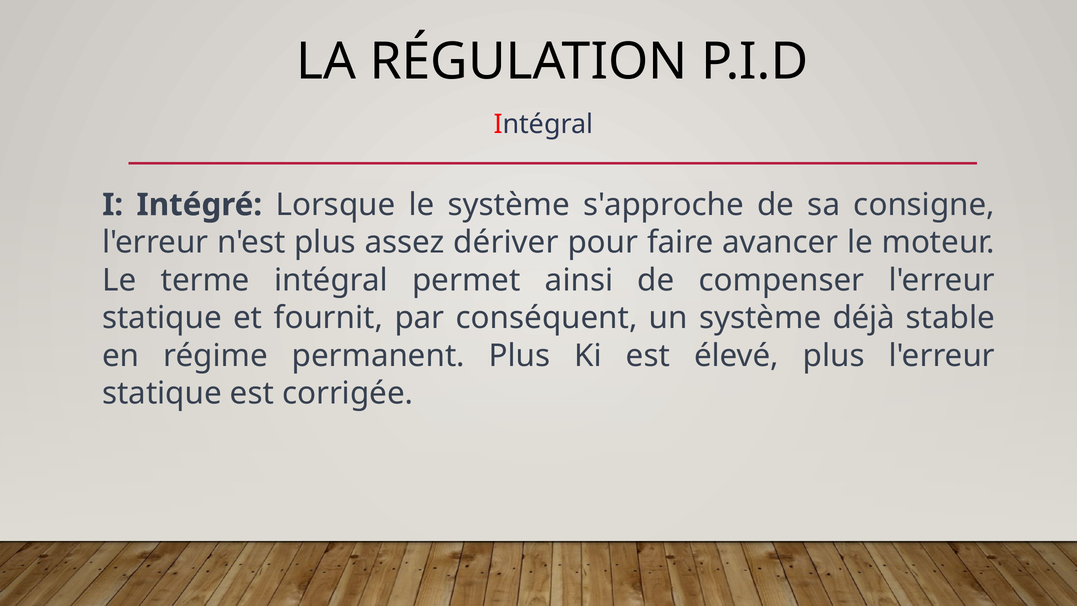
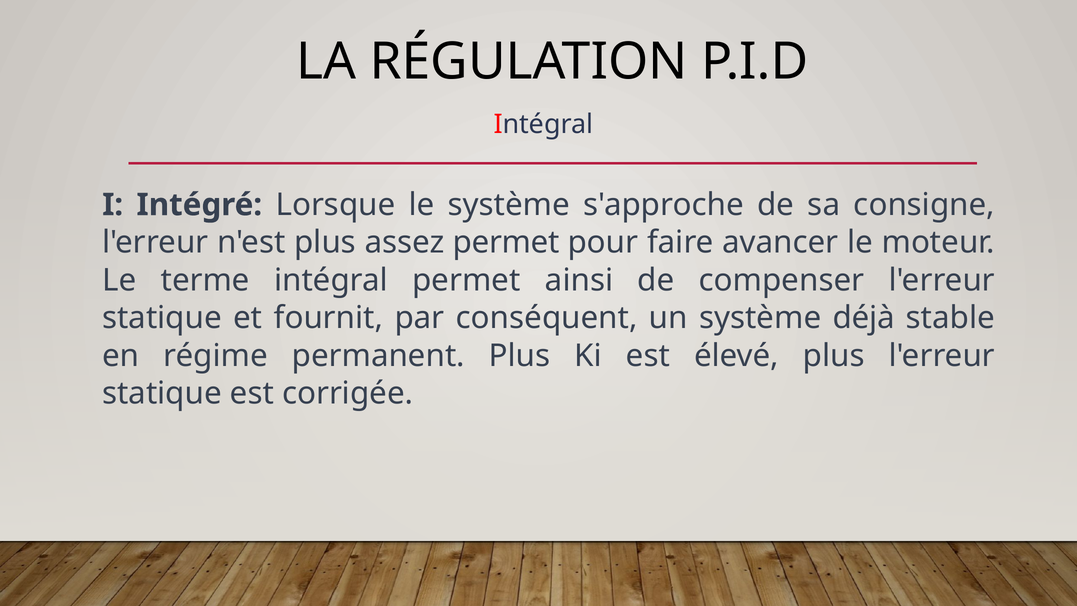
assez dériver: dériver -> permet
